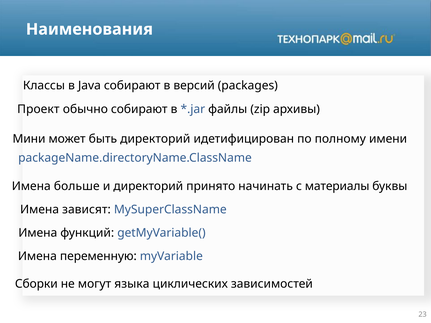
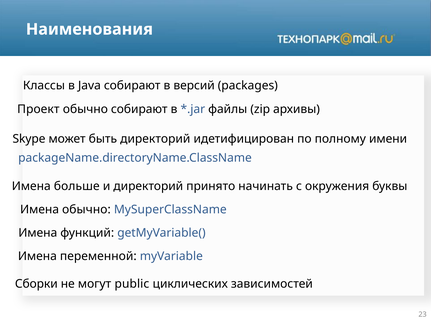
Мини: Мини -> Skype
материалы: материалы -> окружения
Имена зависят: зависят -> обычно
переменную: переменную -> переменной
языка: языка -> public
